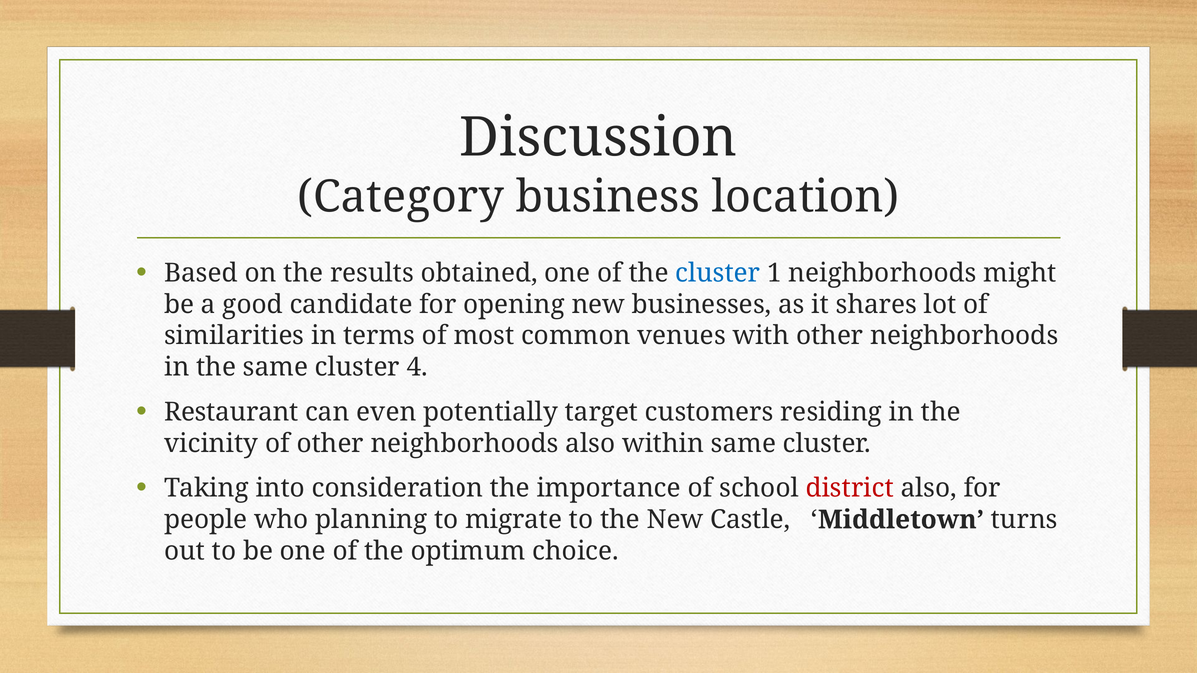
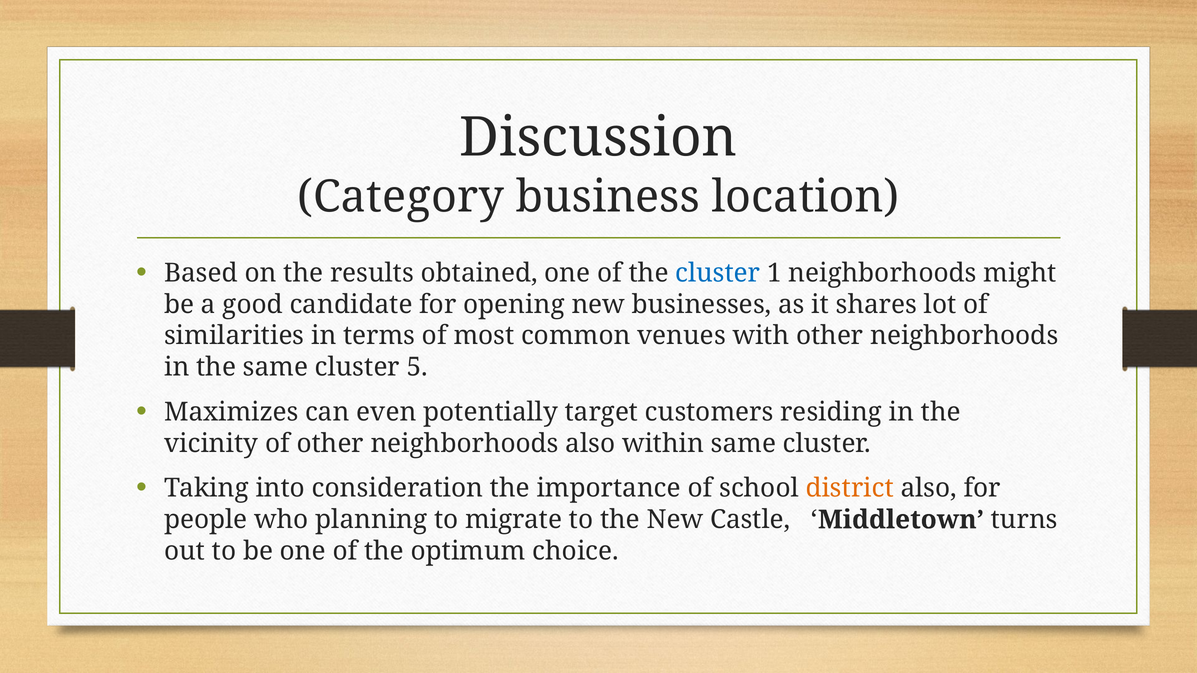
4: 4 -> 5
Restaurant: Restaurant -> Maximizes
district colour: red -> orange
